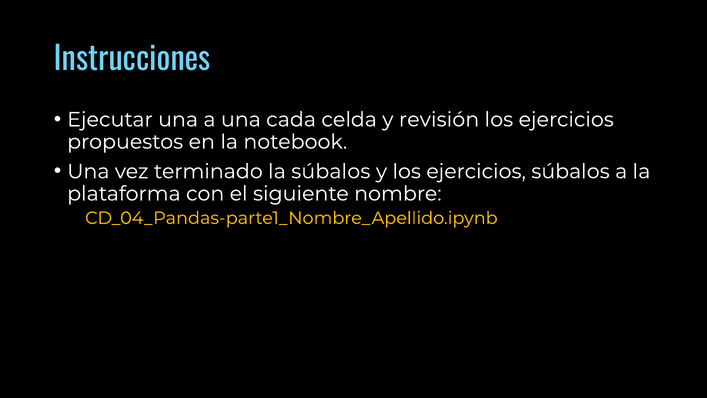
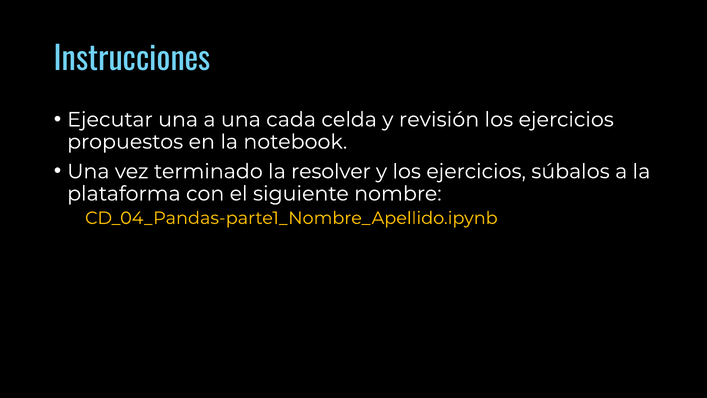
la súbalos: súbalos -> resolver
